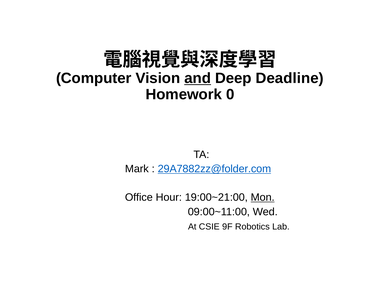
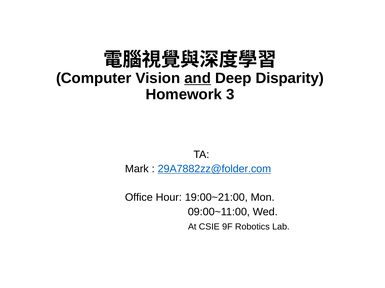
Deadline: Deadline -> Disparity
0: 0 -> 3
Mon underline: present -> none
